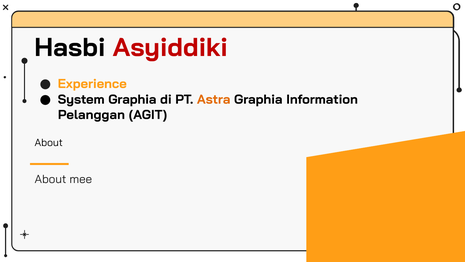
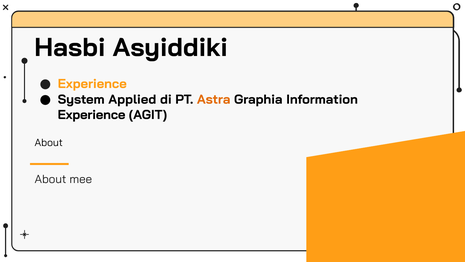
Asyiddiki colour: red -> black
System Graphia: Graphia -> Applied
Pelanggan at (91, 115): Pelanggan -> Experience
